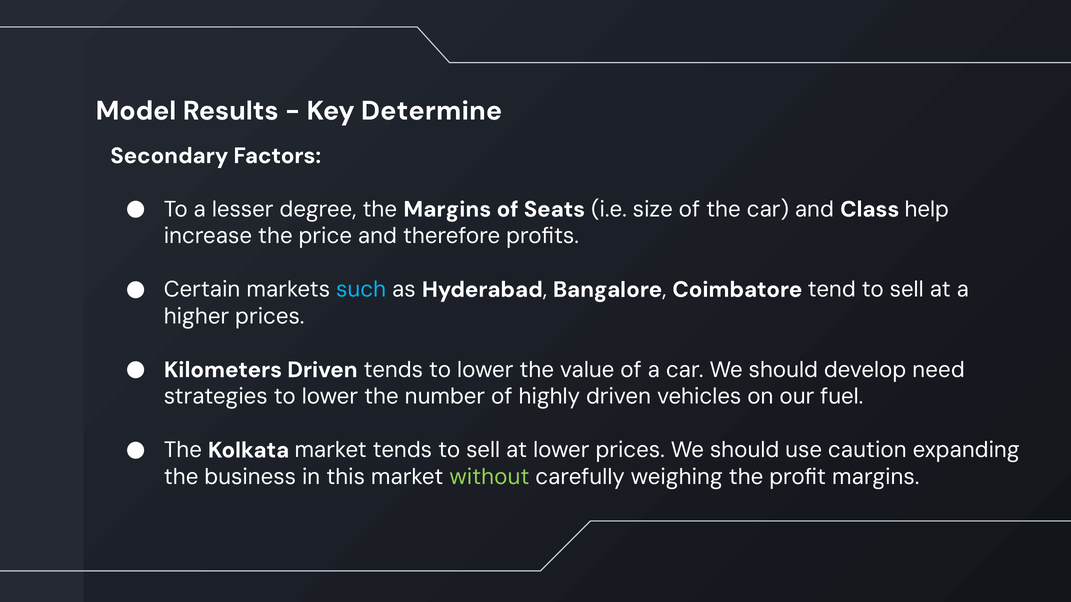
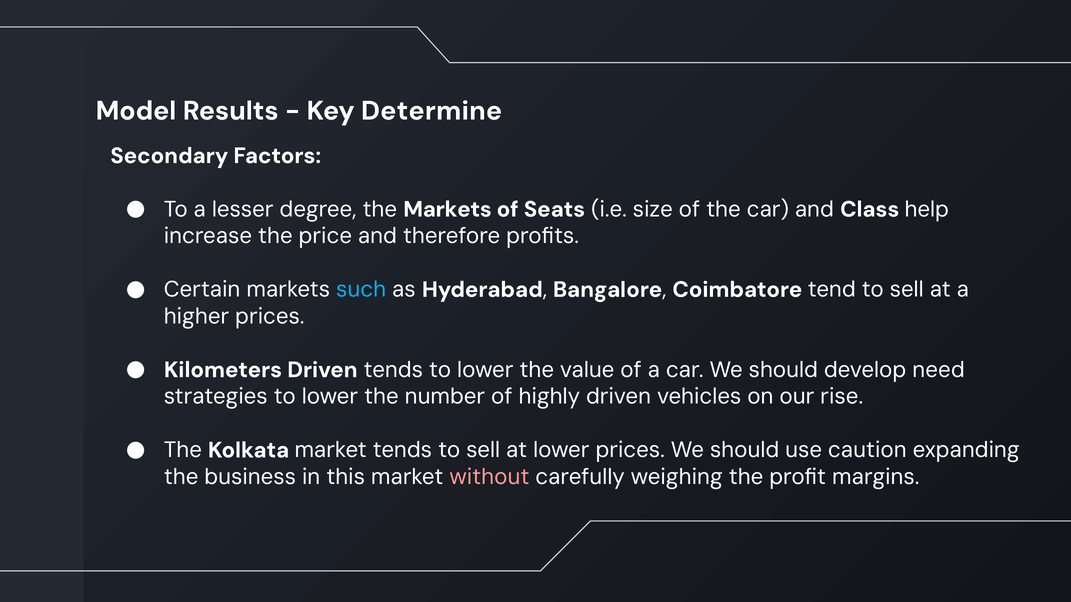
the Margins: Margins -> Markets
fuel: fuel -> rise
without colour: light green -> pink
